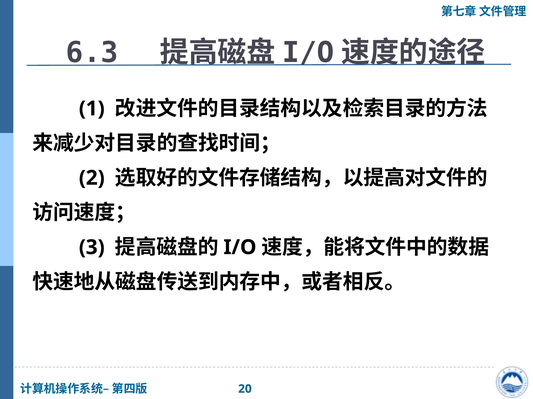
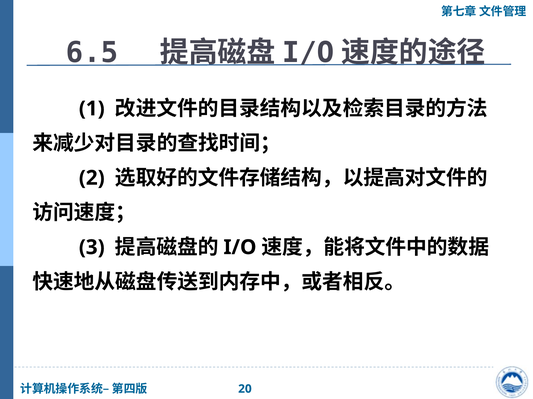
6.3: 6.3 -> 6.5
